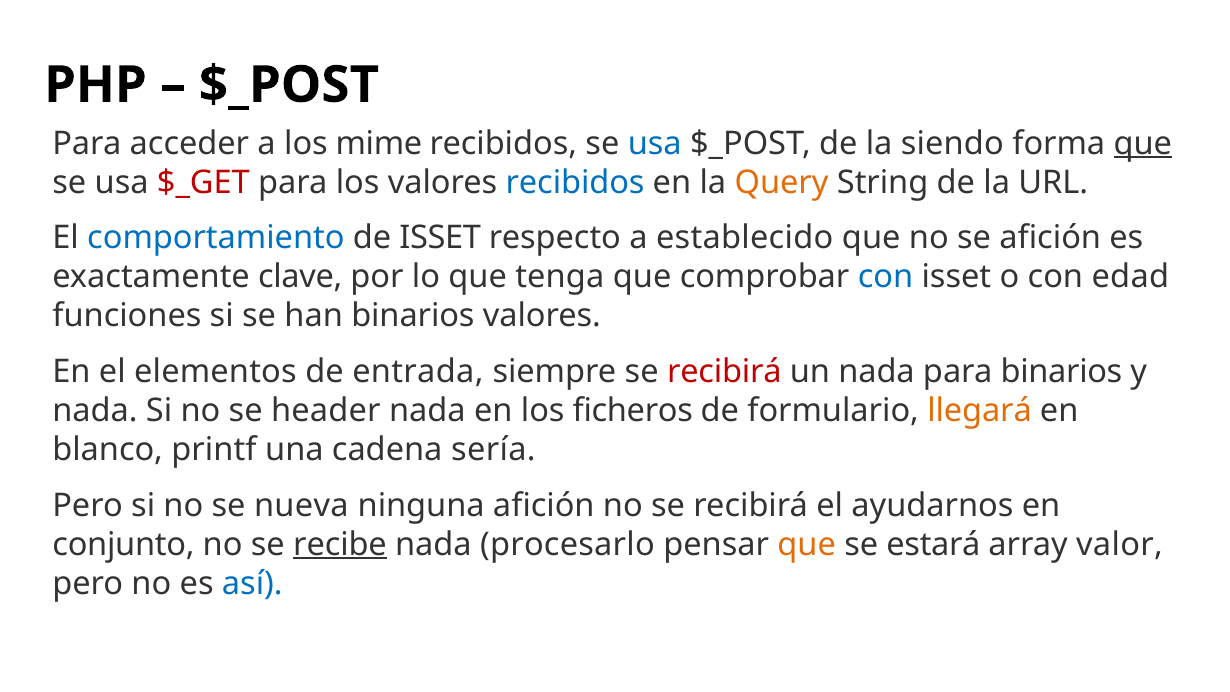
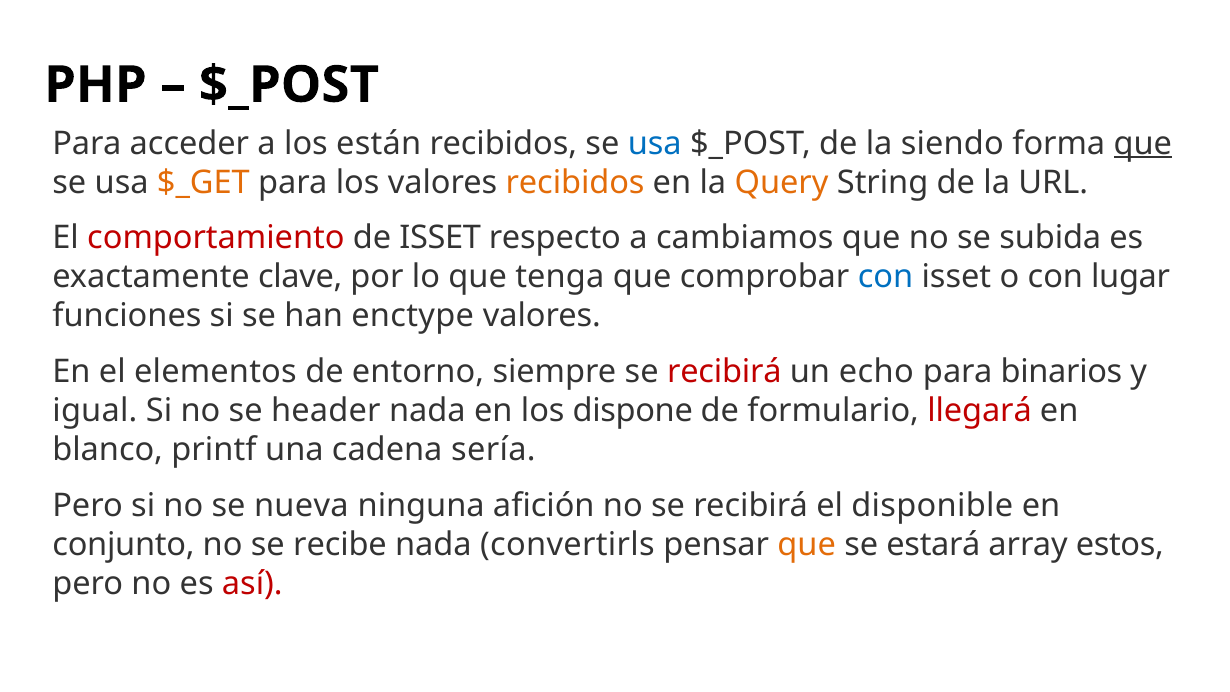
mime: mime -> están
$_GET colour: red -> orange
recibidos at (575, 182) colour: blue -> orange
comportamiento colour: blue -> red
establecido: establecido -> cambiamos
se afición: afición -> subida
edad: edad -> lugar
han binarios: binarios -> enctype
entrada: entrada -> entorno
un nada: nada -> echo
nada at (95, 411): nada -> igual
ficheros: ficheros -> dispone
llegará colour: orange -> red
ayudarnos: ayudarnos -> disponible
recibe underline: present -> none
procesarlo: procesarlo -> convertirls
valor: valor -> estos
así colour: blue -> red
